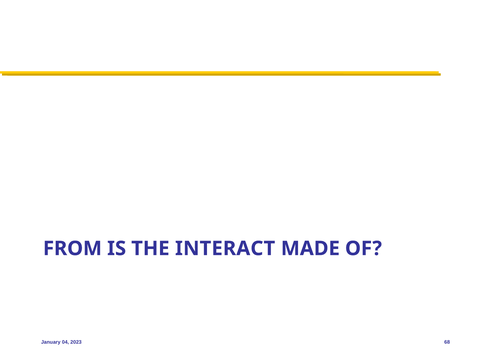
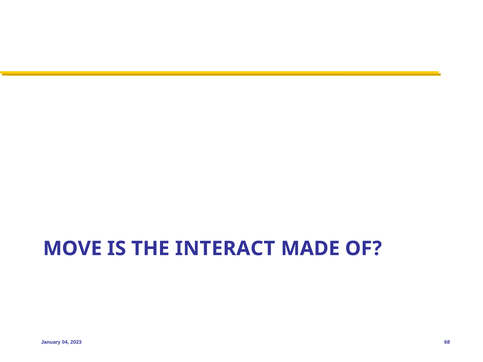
FROM: FROM -> MOVE
